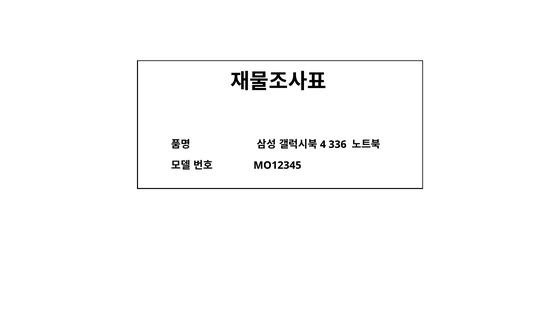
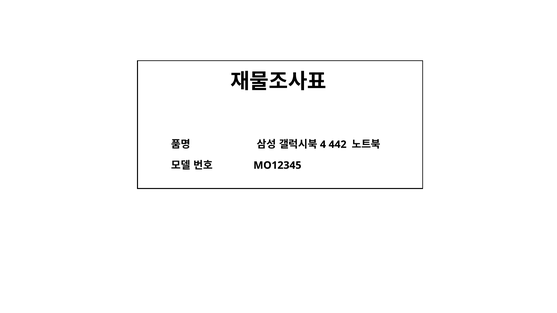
336: 336 -> 442
